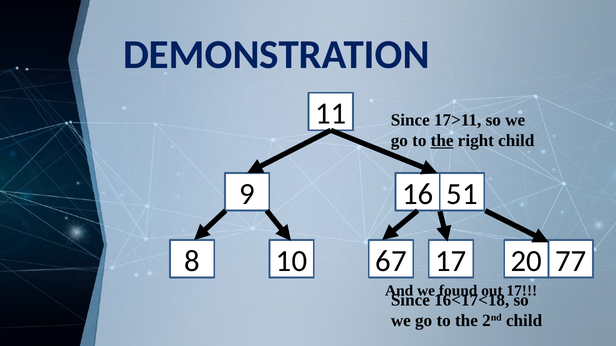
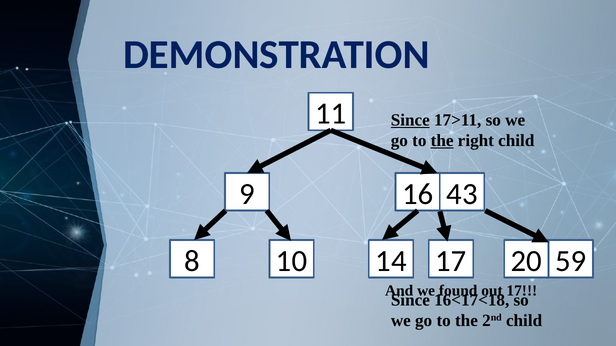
Since at (410, 120) underline: none -> present
51: 51 -> 43
67: 67 -> 14
77: 77 -> 59
